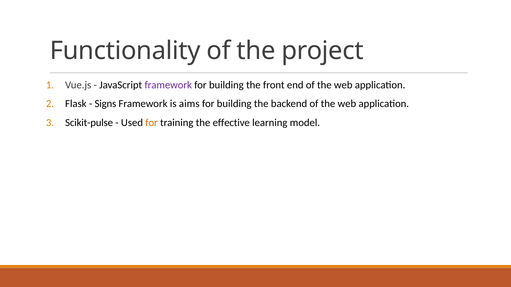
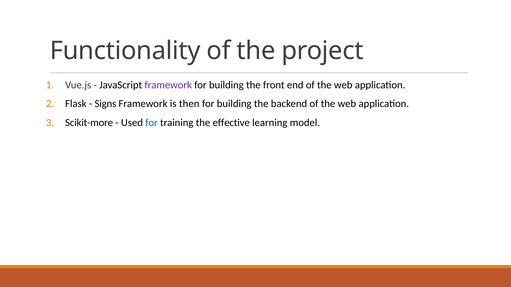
aims: aims -> then
Scikit-pulse: Scikit-pulse -> Scikit-more
for at (152, 123) colour: orange -> blue
